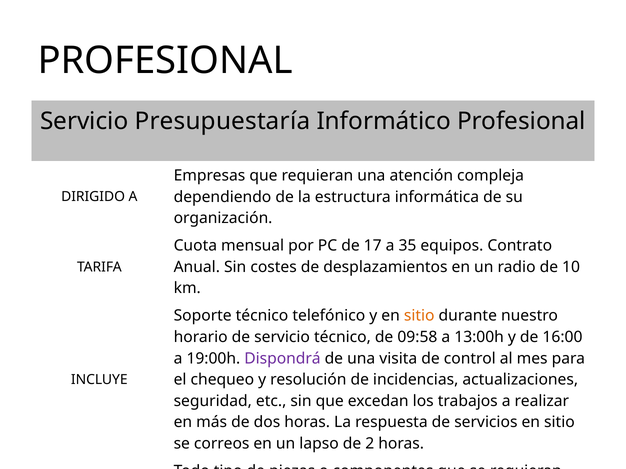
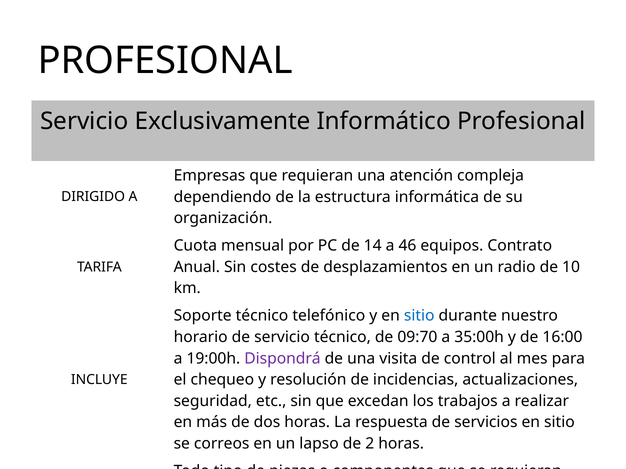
Servicio Presupuestaría: Presupuestaría -> Exclusivamente
17: 17 -> 14
35: 35 -> 46
sitio at (419, 316) colour: orange -> blue
09:58: 09:58 -> 09:70
13:00h: 13:00h -> 35:00h
